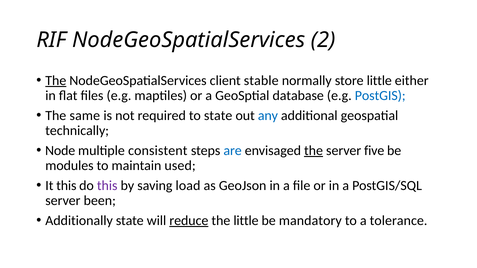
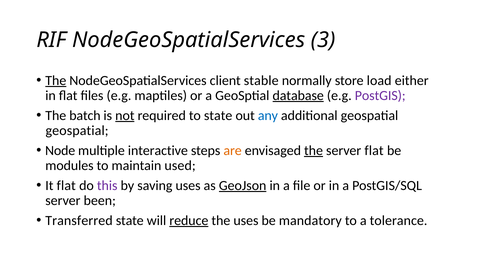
2: 2 -> 3
store little: little -> load
database underline: none -> present
PostGIS colour: blue -> purple
same: same -> batch
not underline: none -> present
technically at (77, 131): technically -> geospatial
consistent: consistent -> interactive
are colour: blue -> orange
server five: five -> flat
It this: this -> flat
saving load: load -> uses
GeoJson underline: none -> present
Additionally: Additionally -> Transferred
the little: little -> uses
